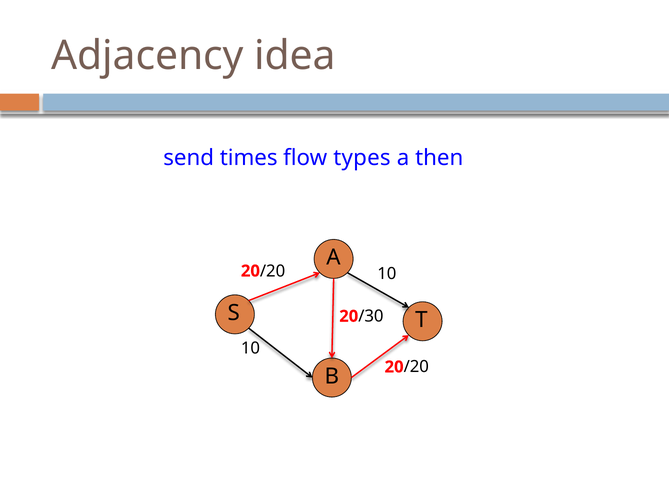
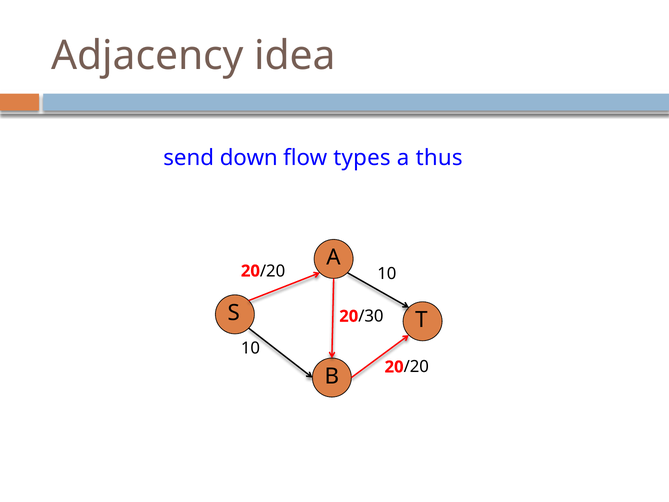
times: times -> down
then: then -> thus
